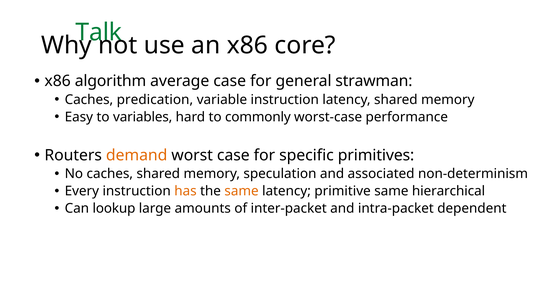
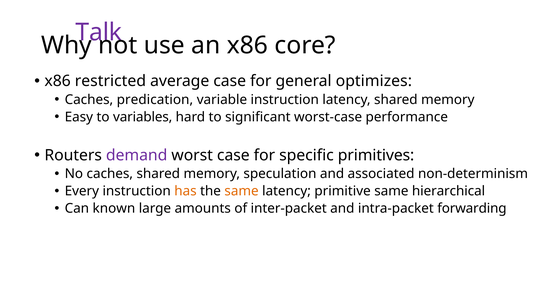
Talk colour: green -> purple
algorithm: algorithm -> restricted
strawman: strawman -> optimizes
commonly: commonly -> significant
demand colour: orange -> purple
lookup: lookup -> known
dependent: dependent -> forwarding
